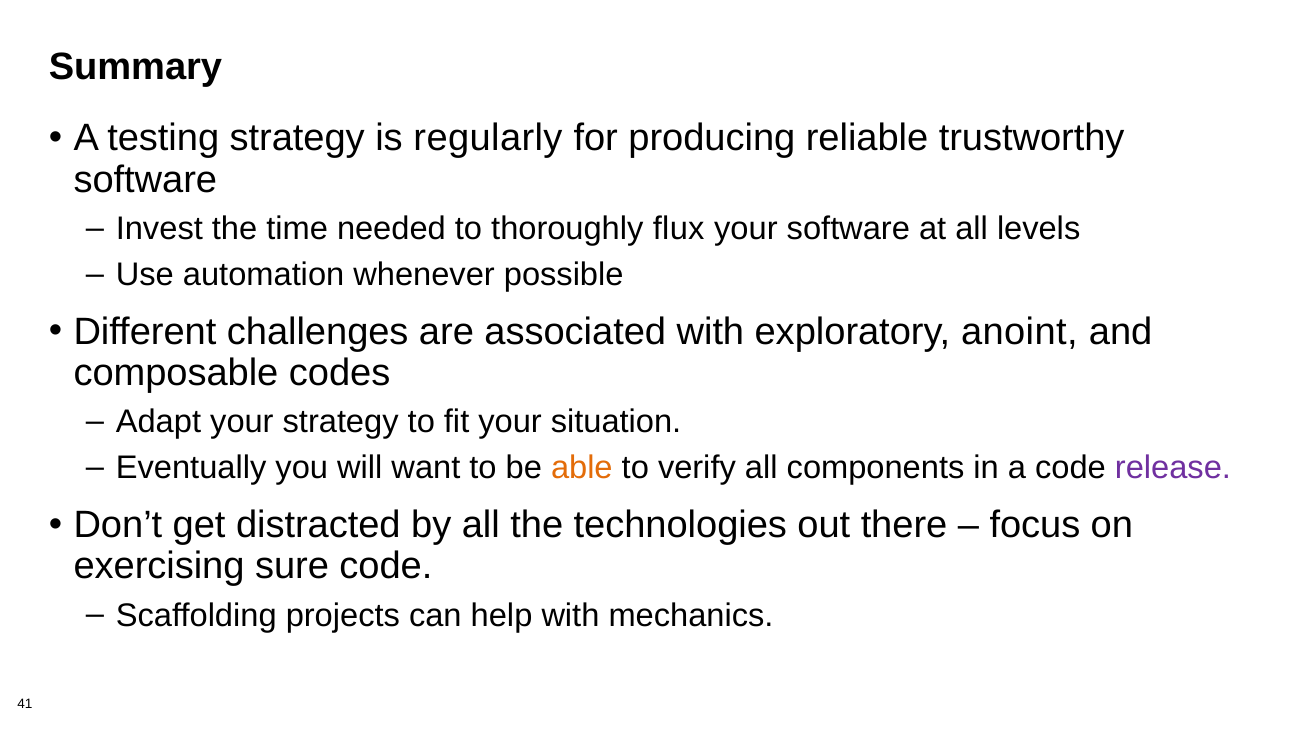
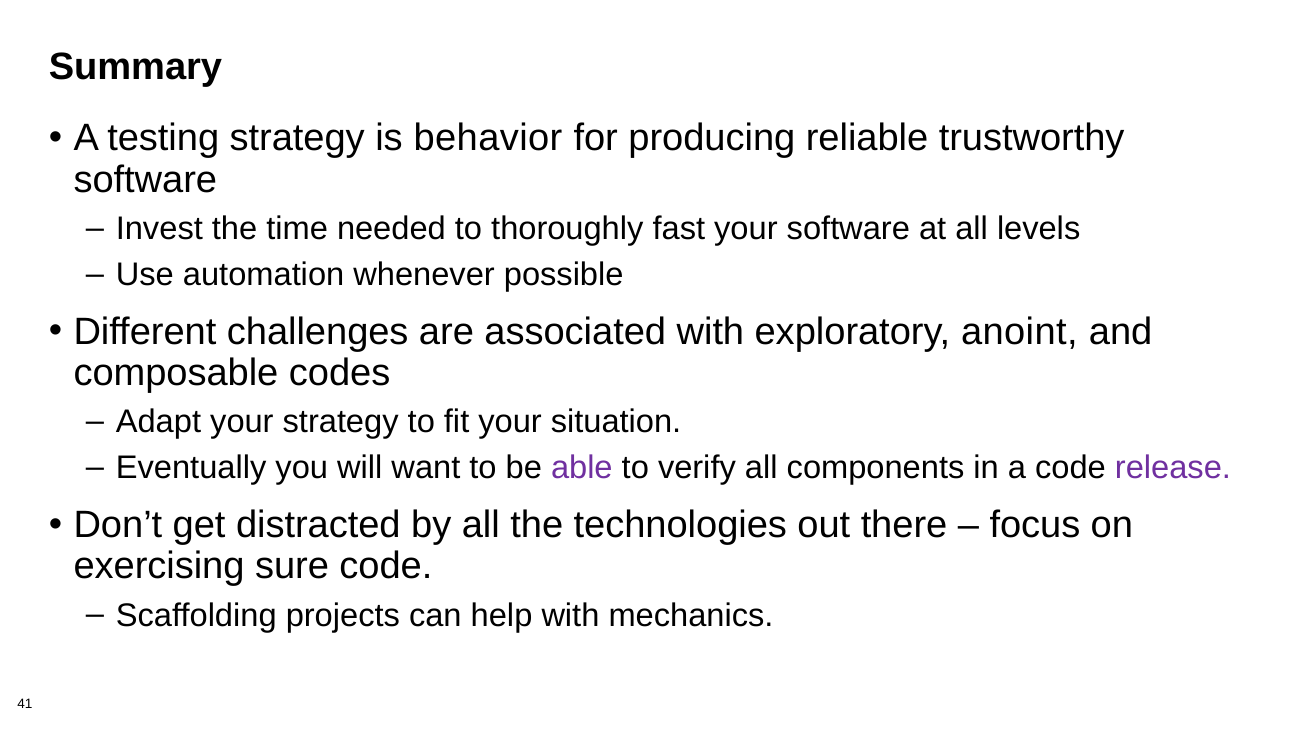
regularly: regularly -> behavior
flux: flux -> fast
able colour: orange -> purple
